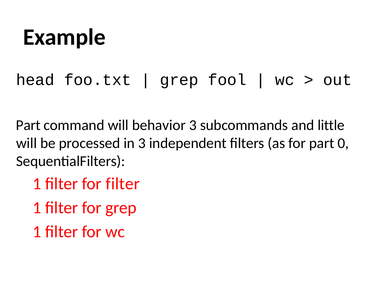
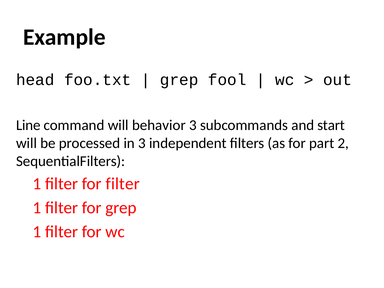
Part at (28, 125): Part -> Line
little: little -> start
0: 0 -> 2
